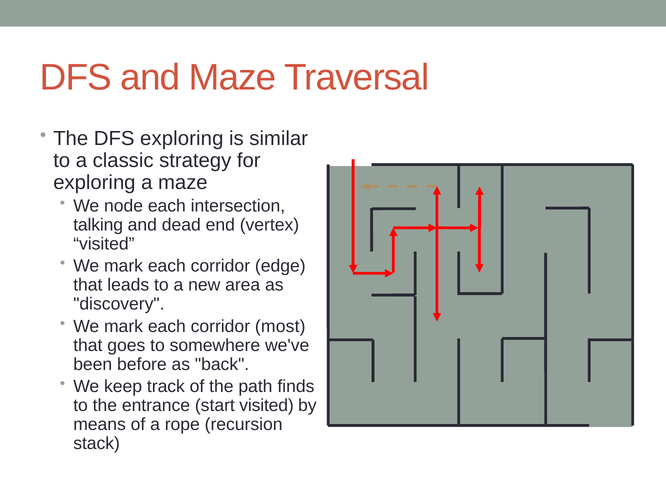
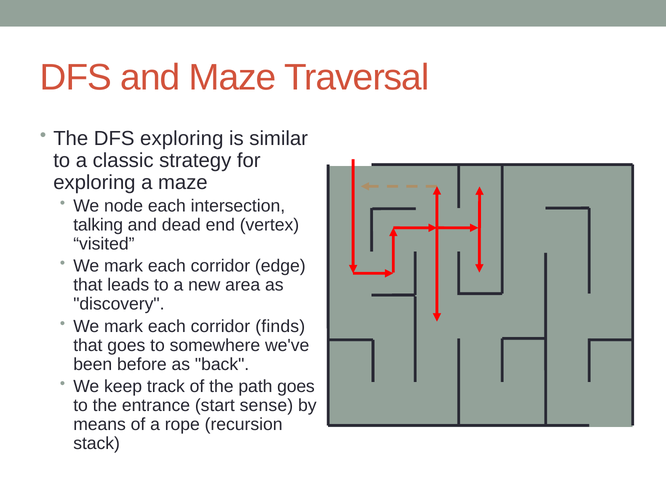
most: most -> finds
path finds: finds -> goes
start visited: visited -> sense
